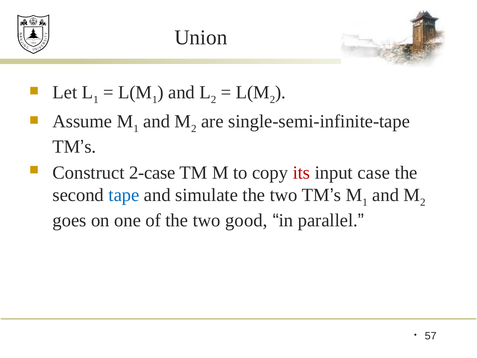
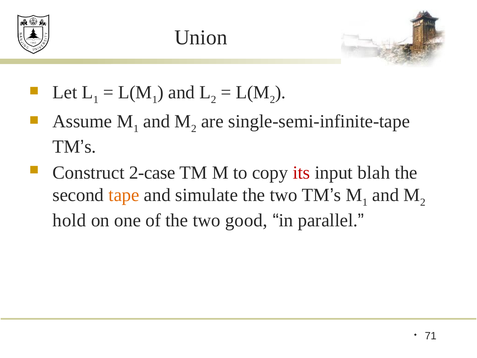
case: case -> blah
tape colour: blue -> orange
goes: goes -> hold
57: 57 -> 71
